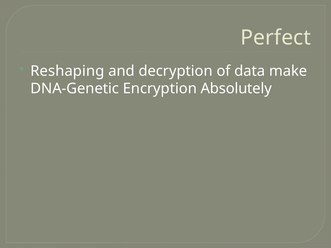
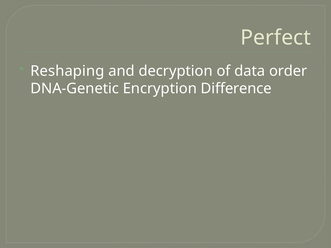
make: make -> order
Absolutely: Absolutely -> Difference
